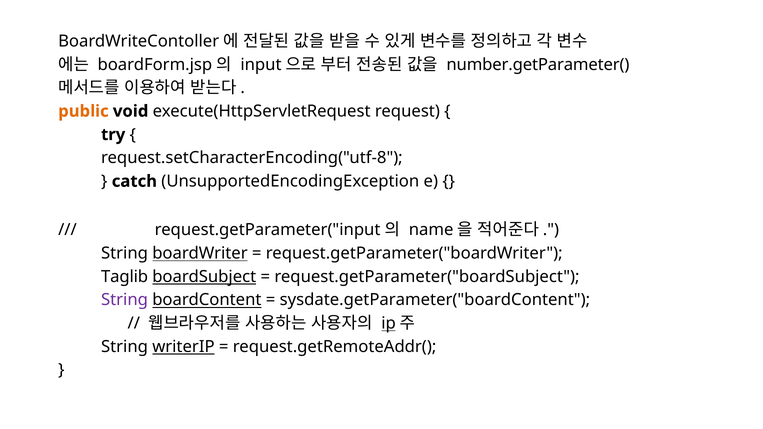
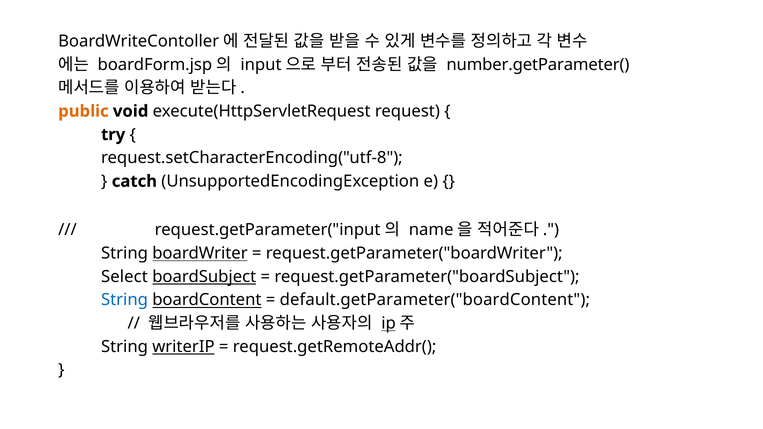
Taglib: Taglib -> Select
String at (125, 300) colour: purple -> blue
sysdate.getParameter("boardContent: sysdate.getParameter("boardContent -> default.getParameter("boardContent
